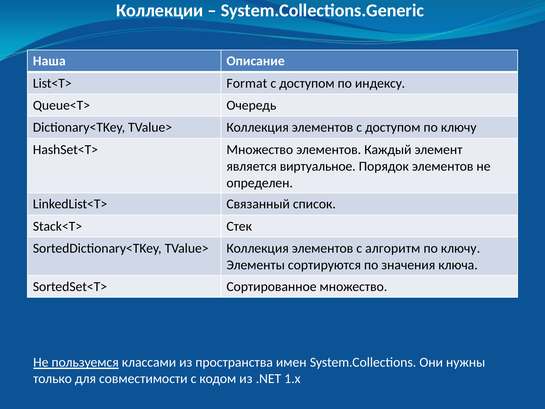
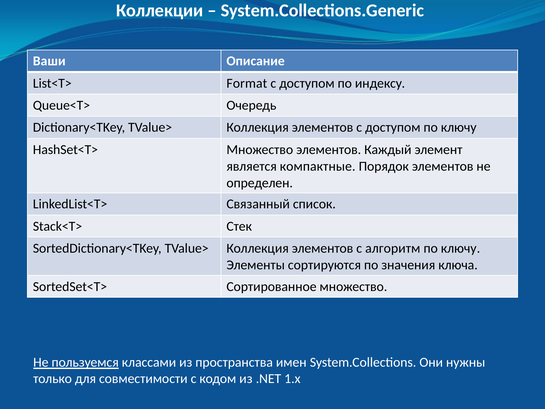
Наша: Наша -> Ваши
виртуальное: виртуальное -> компактные
